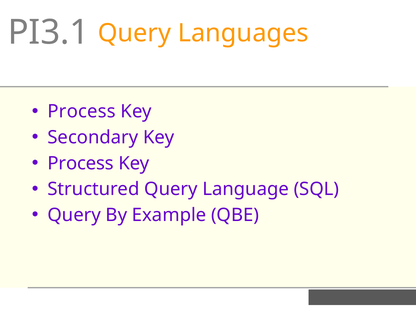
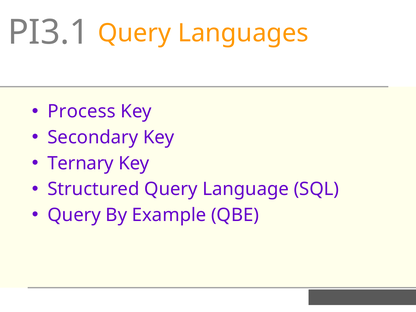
Process at (81, 163): Process -> Ternary
